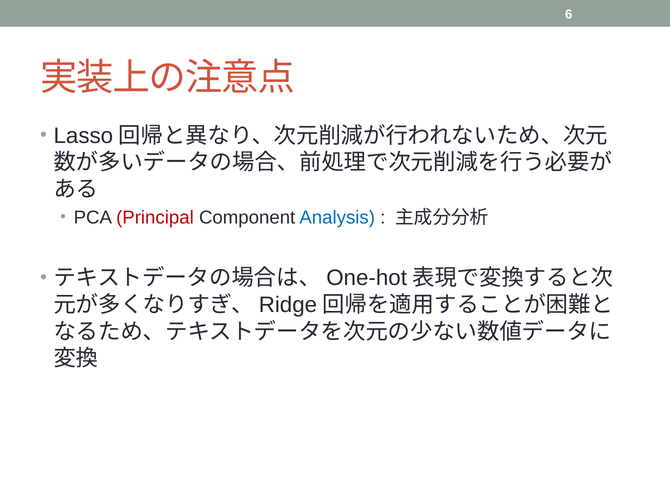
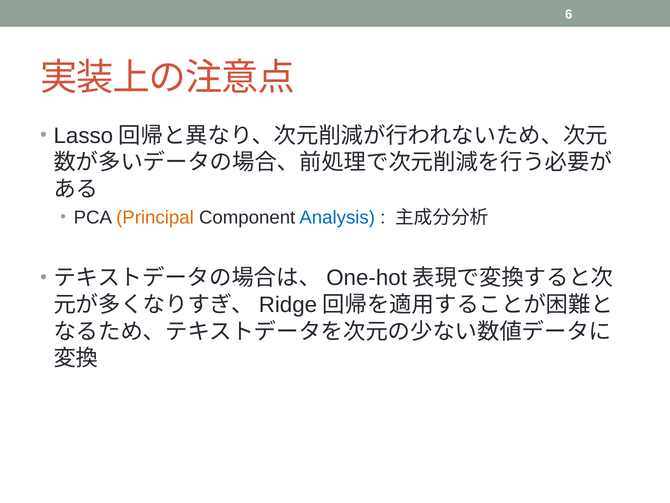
Principal colour: red -> orange
